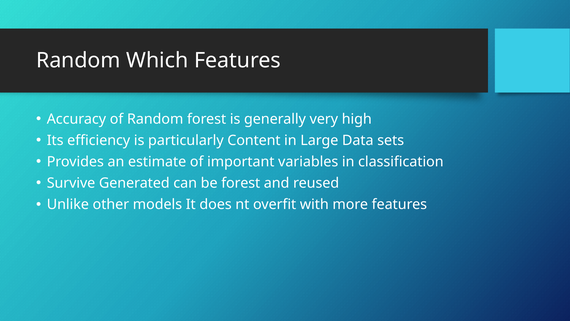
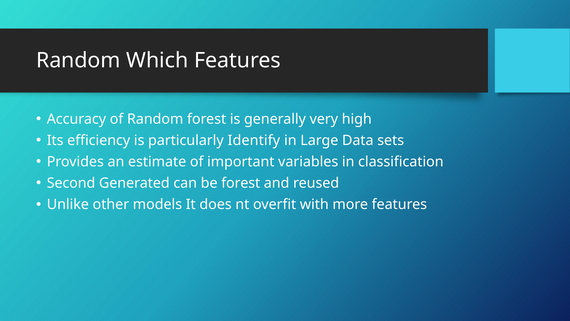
Content: Content -> Identify
Survive: Survive -> Second
